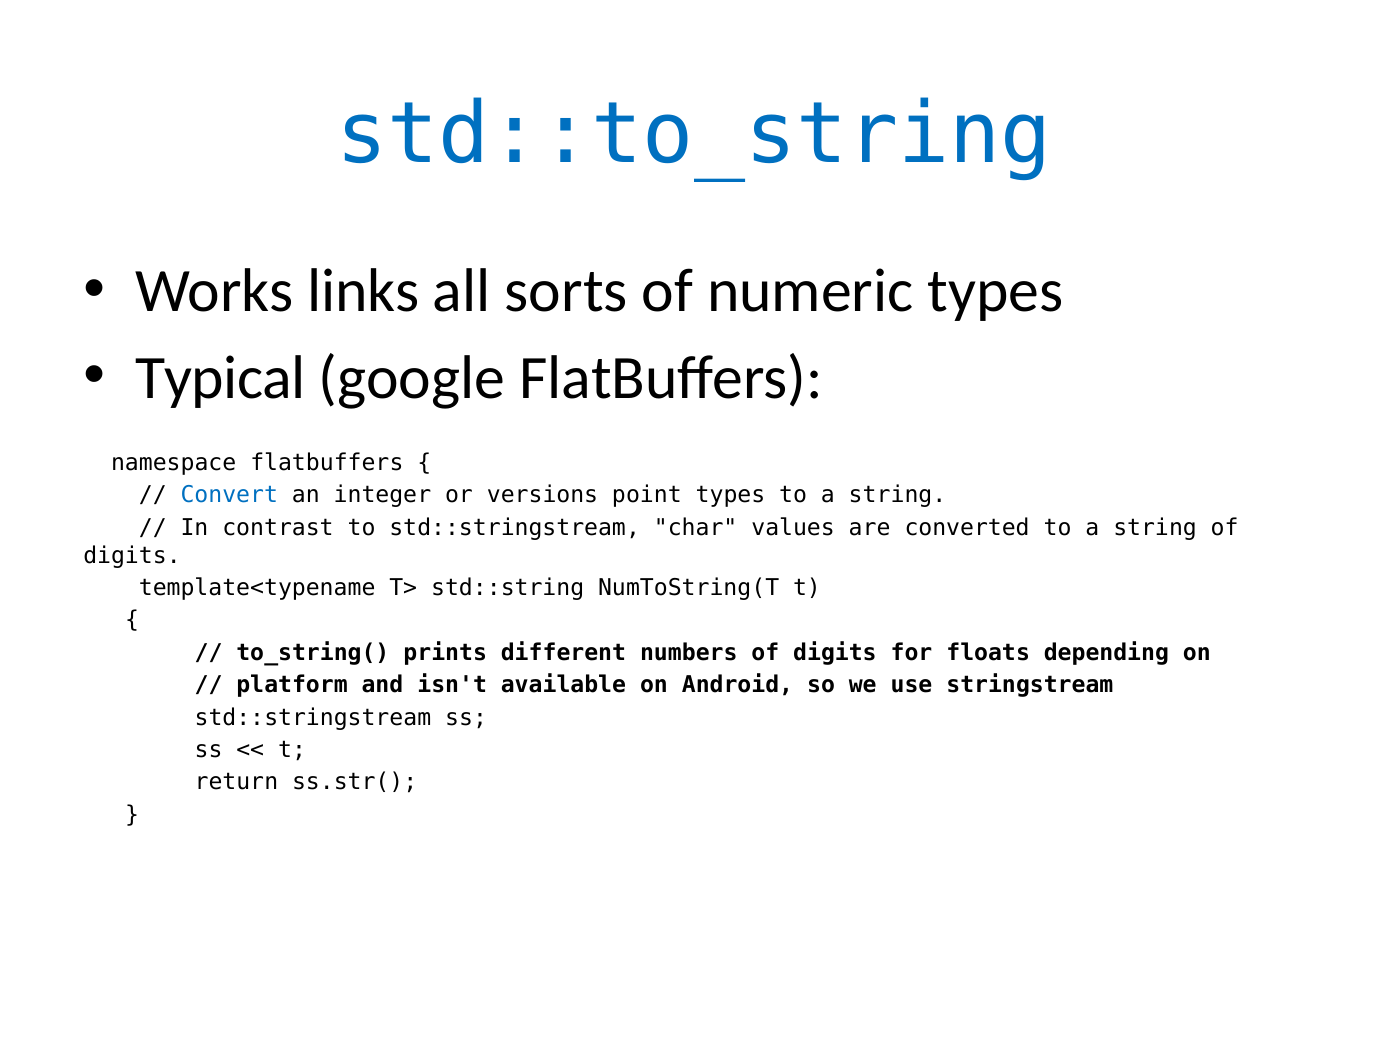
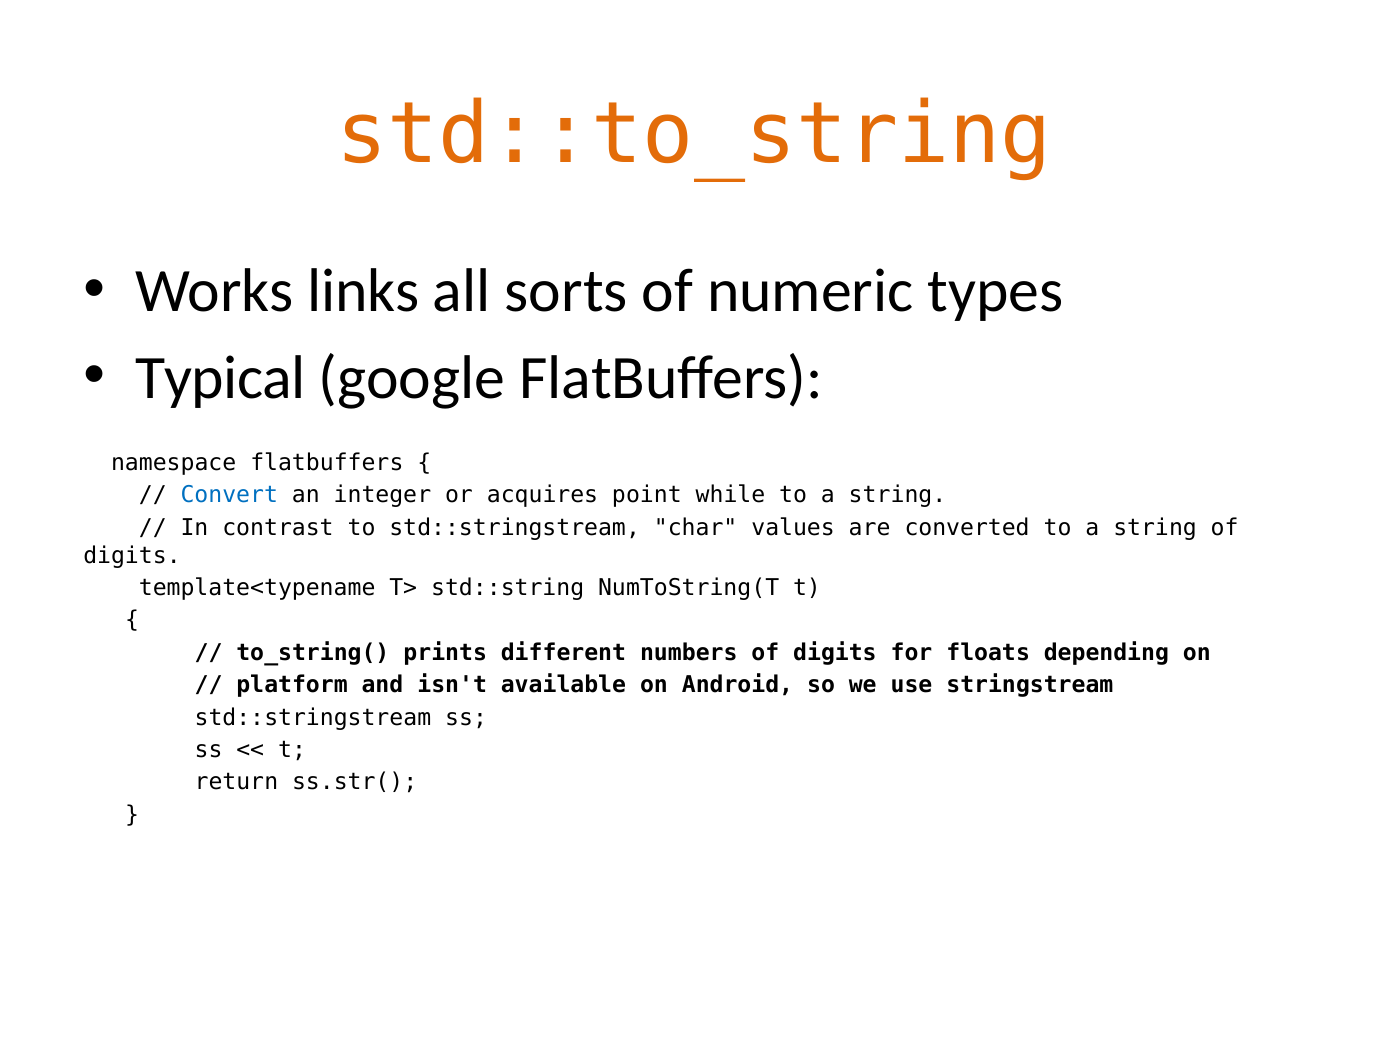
std::to_string colour: blue -> orange
versions: versions -> acquires
point types: types -> while
